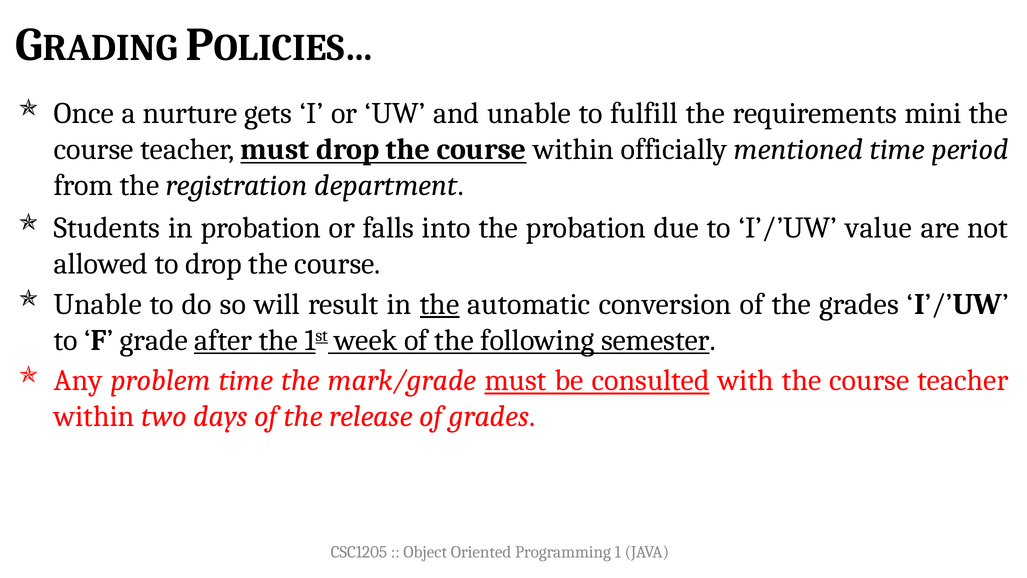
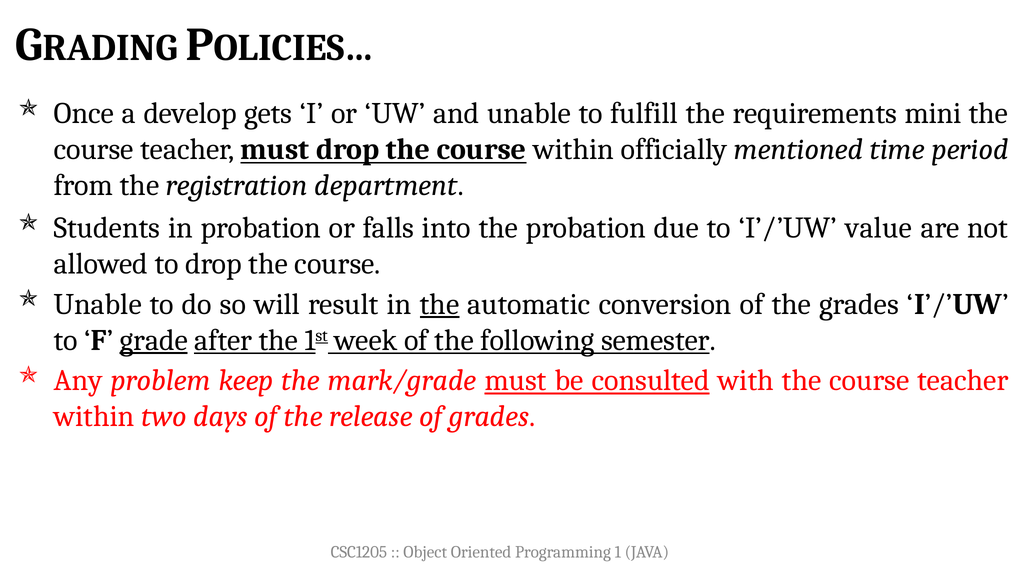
nurture: nurture -> develop
grade underline: none -> present
problem time: time -> keep
